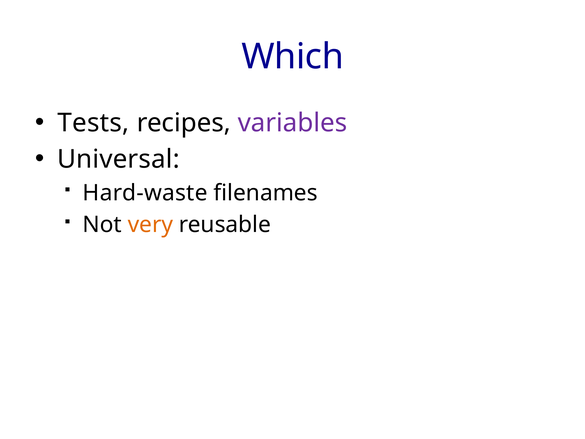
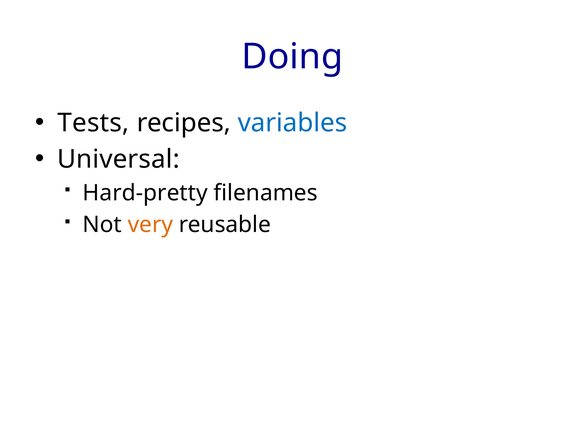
Which: Which -> Doing
variables colour: purple -> blue
Hard-waste: Hard-waste -> Hard-pretty
